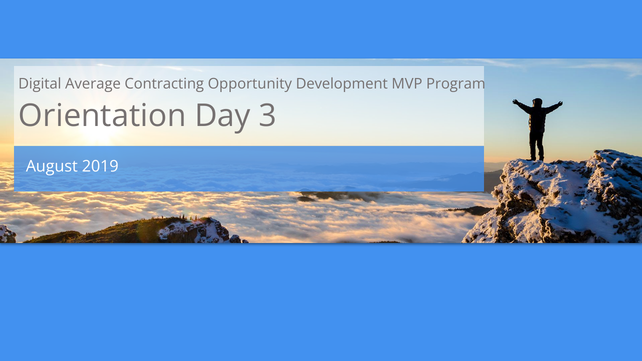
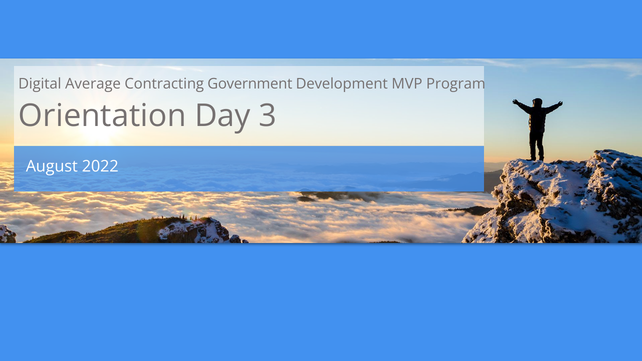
Opportunity: Opportunity -> Government
2019: 2019 -> 2022
